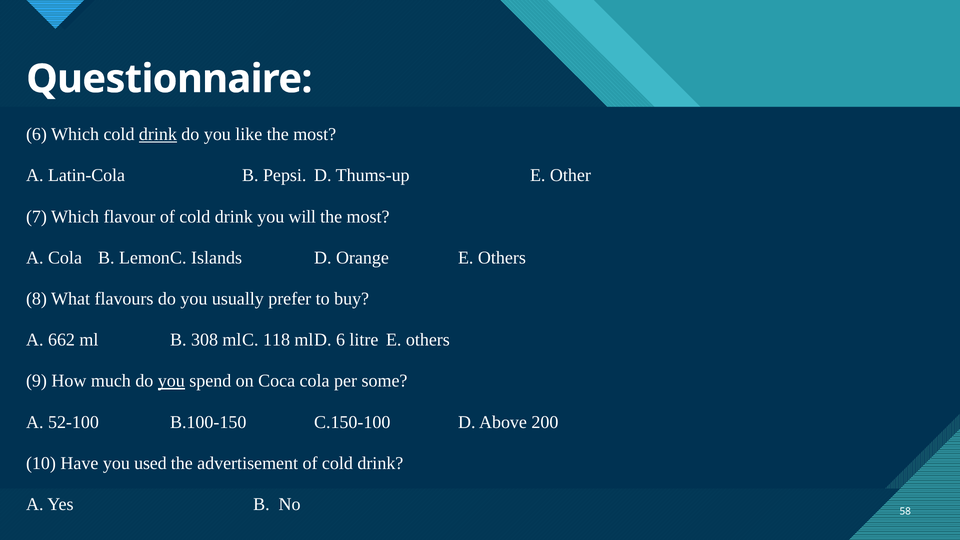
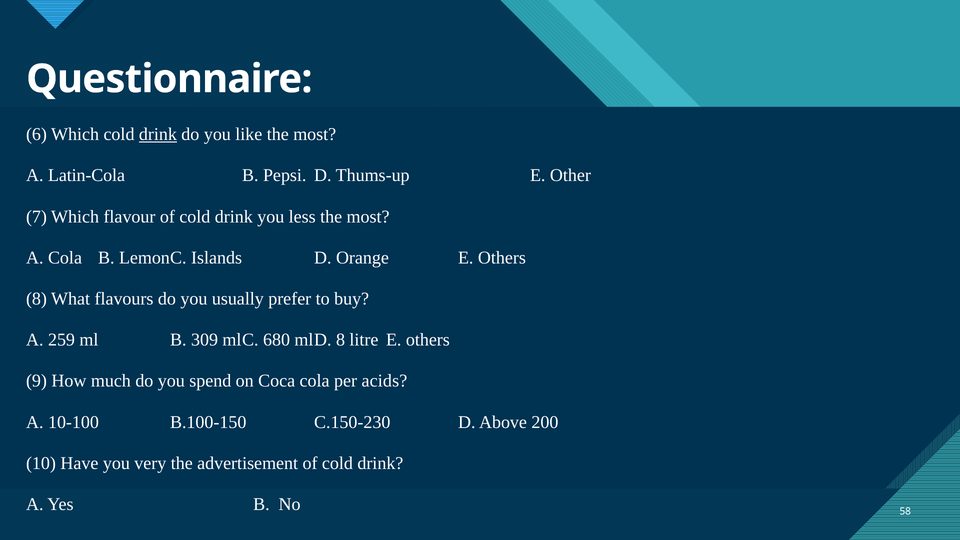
will: will -> less
662: 662 -> 259
308: 308 -> 309
118: 118 -> 680
6 at (341, 340): 6 -> 8
you at (171, 381) underline: present -> none
some: some -> acids
52-100: 52-100 -> 10-100
C.150-100: C.150-100 -> C.150-230
used: used -> very
